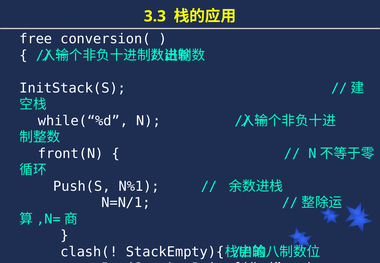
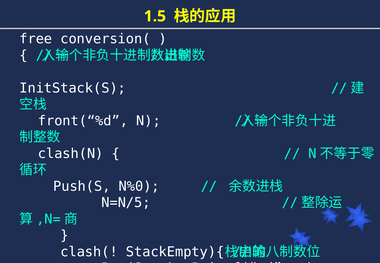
3.3: 3.3 -> 1.5
while(“%d: while(“%d -> front(“%d
front(N: front(N -> clash(N
N%1: N%1 -> N%0
N=N/1: N=N/1 -> N=N/5
